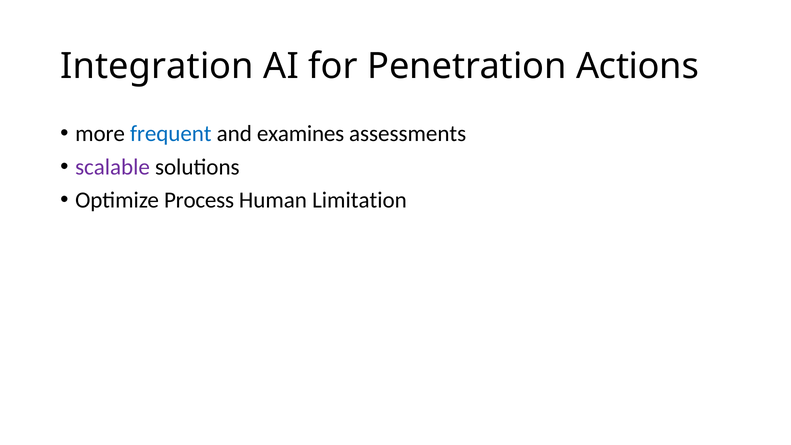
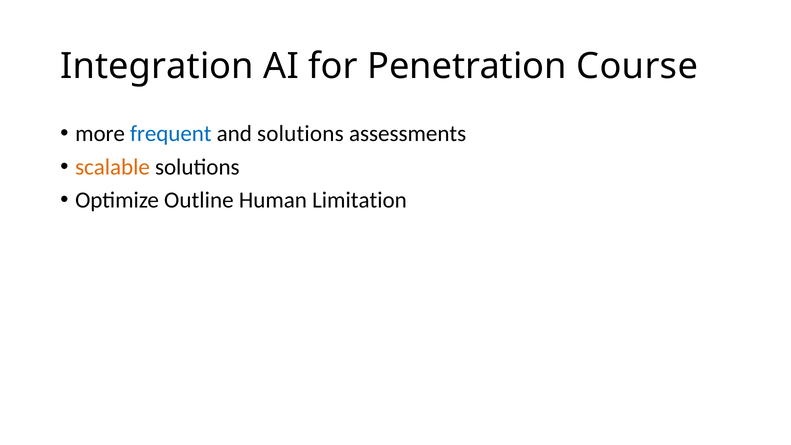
Actions: Actions -> Course
and examines: examines -> solutions
scalable colour: purple -> orange
Process: Process -> Outline
